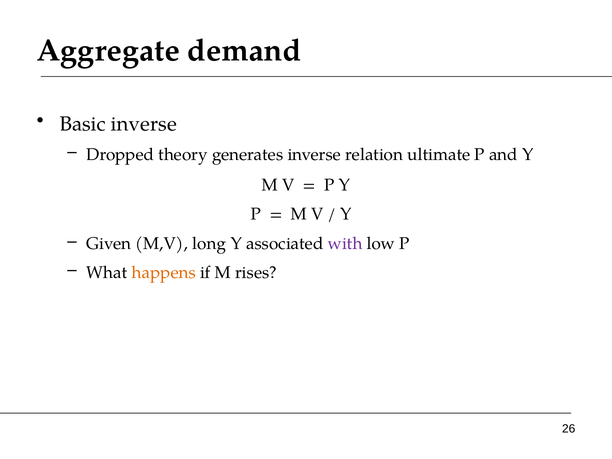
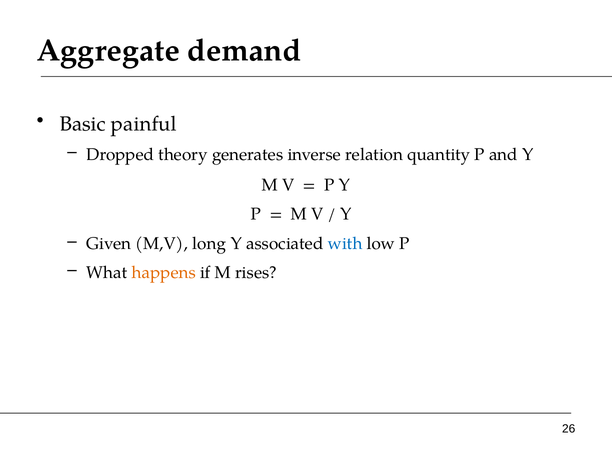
Basic inverse: inverse -> painful
ultimate: ultimate -> quantity
with colour: purple -> blue
